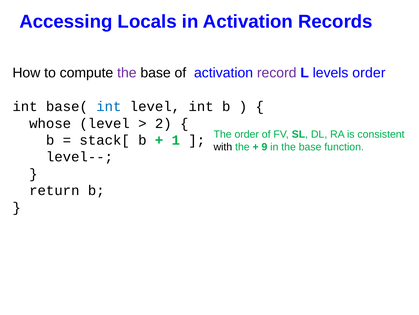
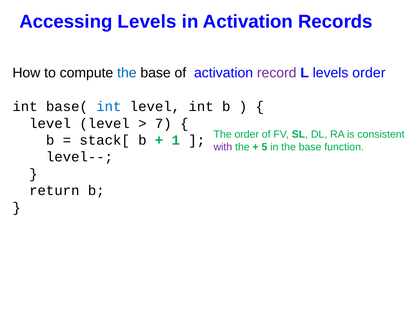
Accessing Locals: Locals -> Levels
the at (127, 73) colour: purple -> blue
whose at (50, 123): whose -> level
2: 2 -> 7
with colour: black -> purple
9: 9 -> 5
